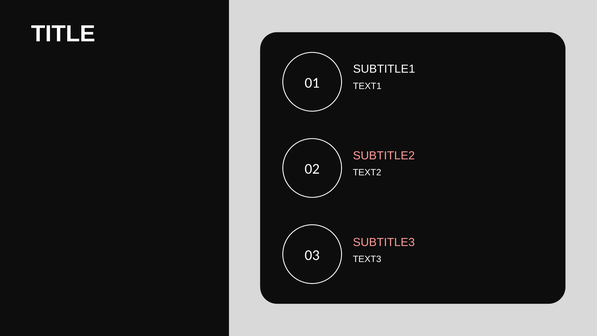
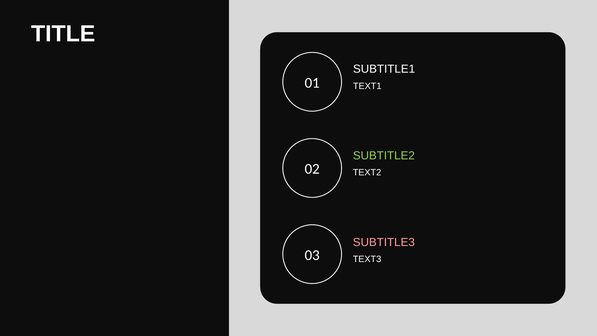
SUBTITLE2 colour: pink -> light green
